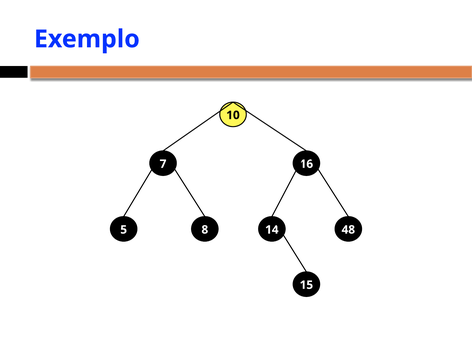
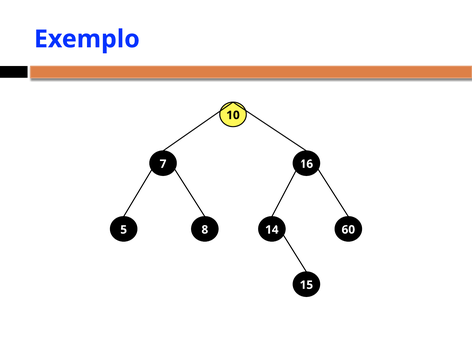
48: 48 -> 60
